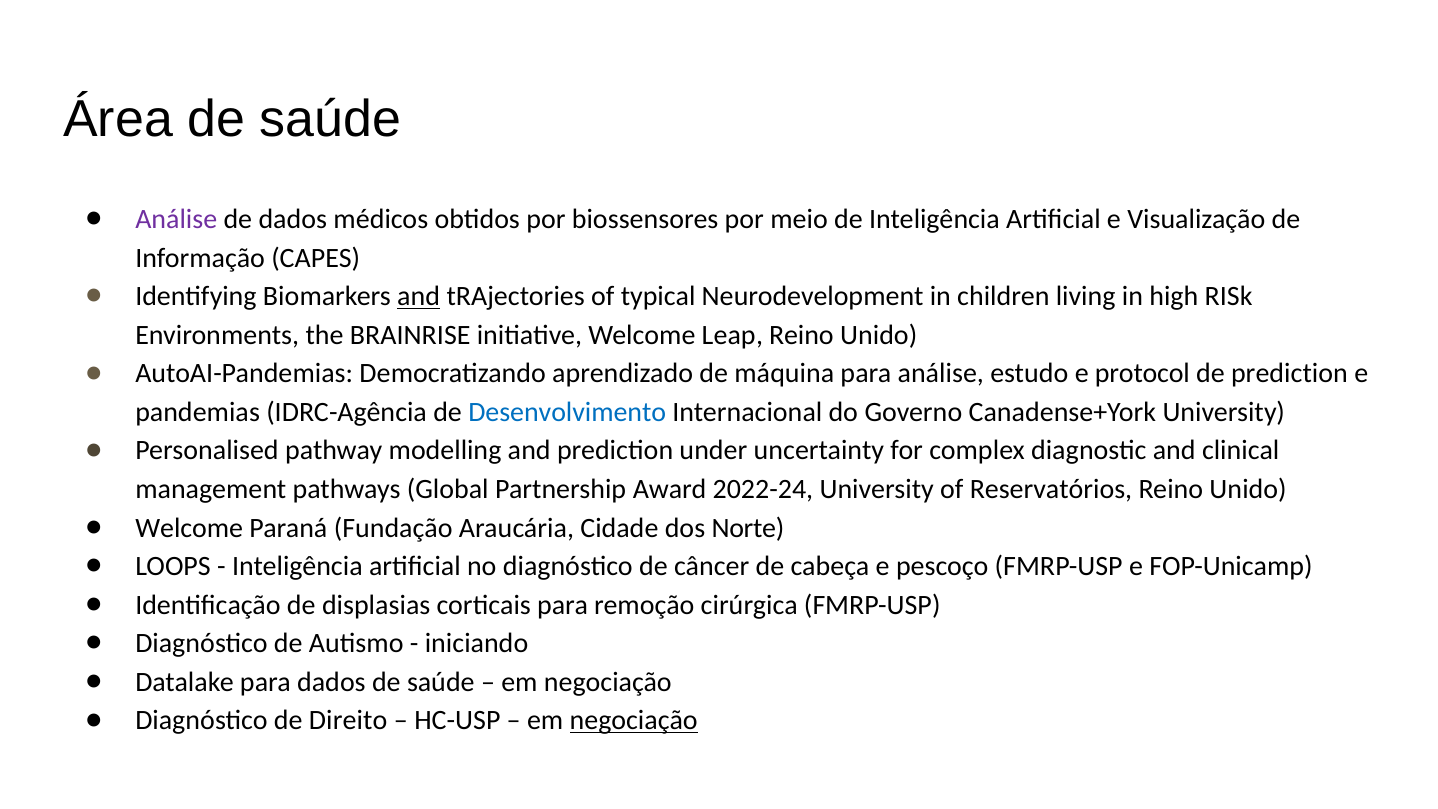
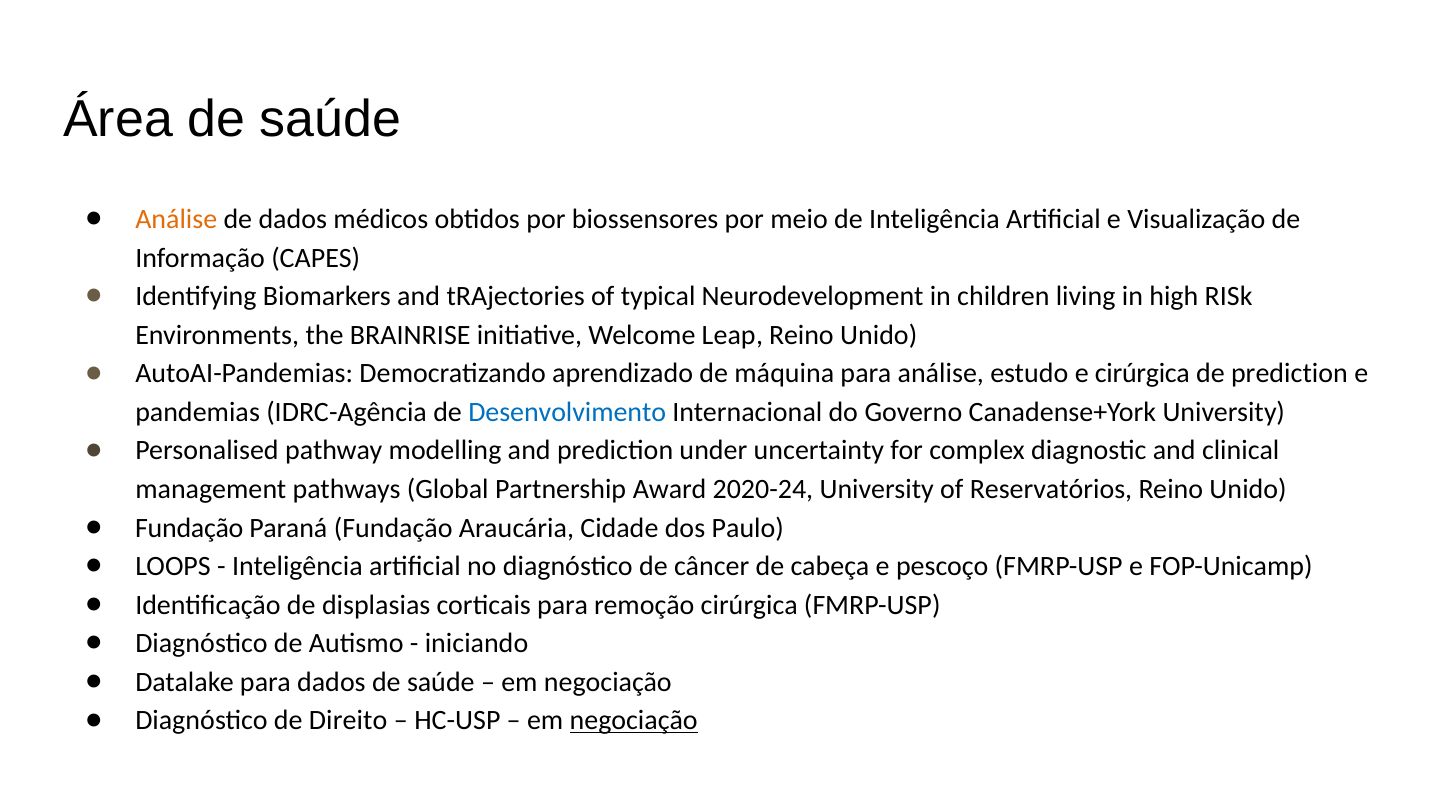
Análise at (176, 219) colour: purple -> orange
and at (419, 296) underline: present -> none
e protocol: protocol -> cirúrgica
2022-24: 2022-24 -> 2020-24
Welcome at (189, 528): Welcome -> Fundação
Norte: Norte -> Paulo
